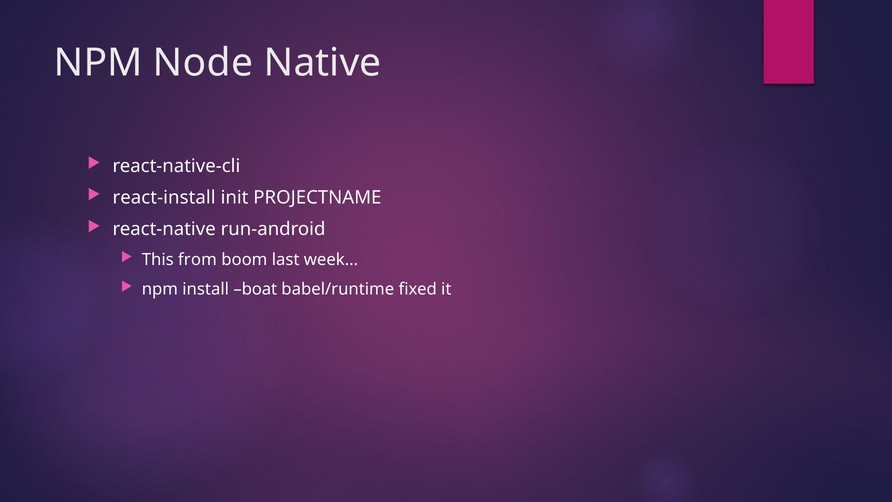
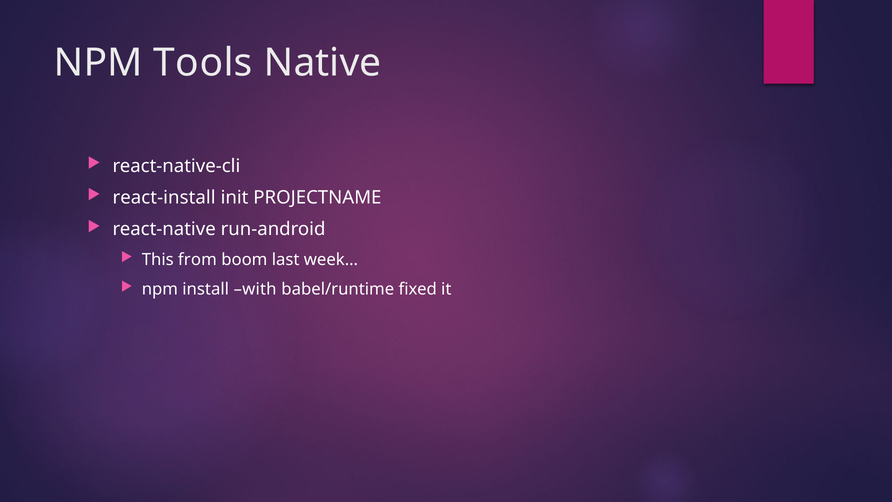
Node: Node -> Tools
boat: boat -> with
